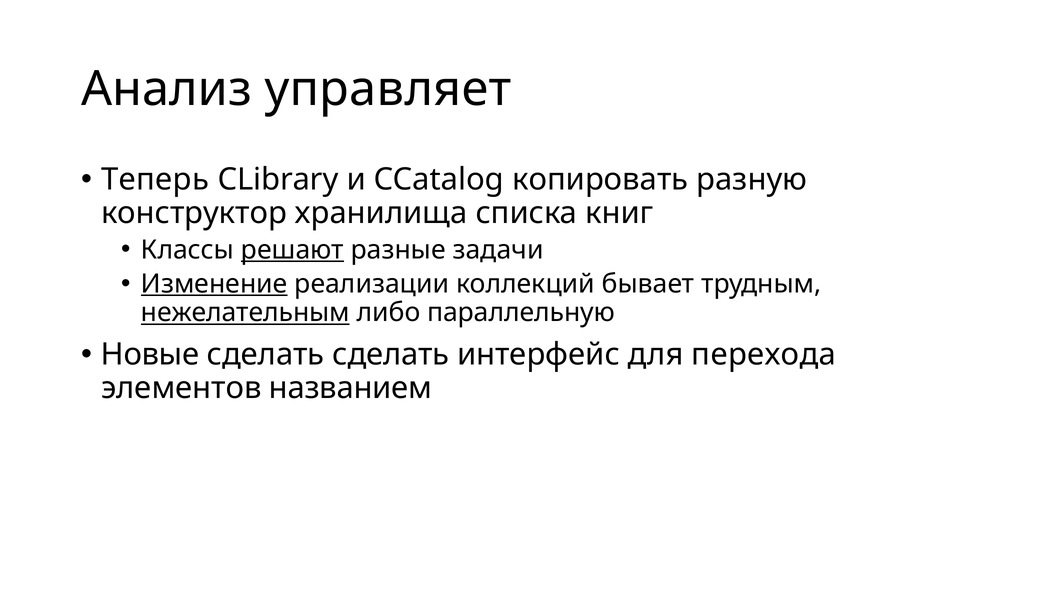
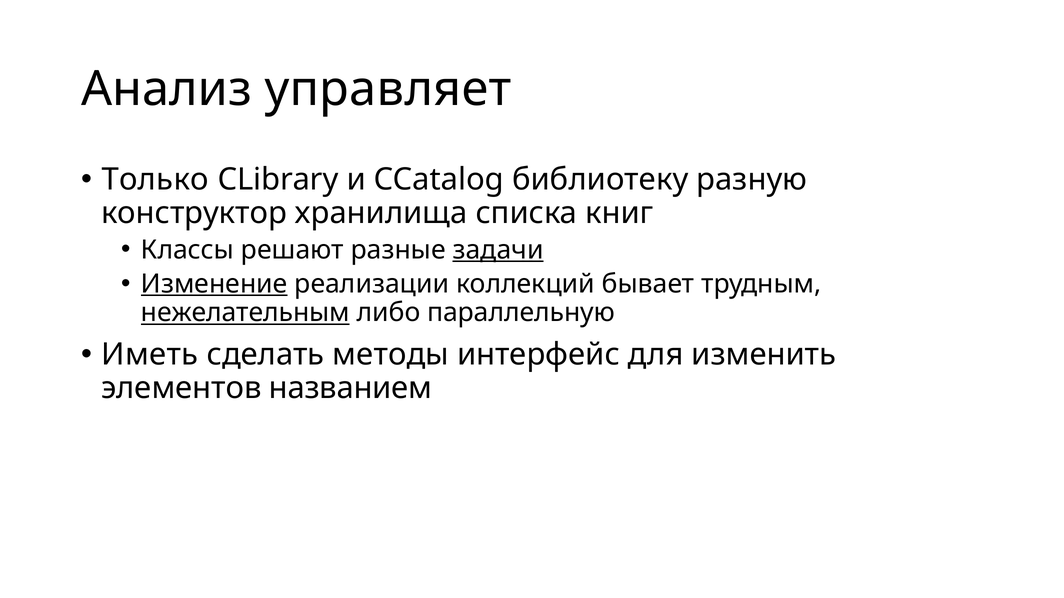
Теперь: Теперь -> Только
копировать: копировать -> библиотеку
решают underline: present -> none
задачи underline: none -> present
Новые: Новые -> Иметь
сделать сделать: сделать -> методы
перехода: перехода -> изменить
